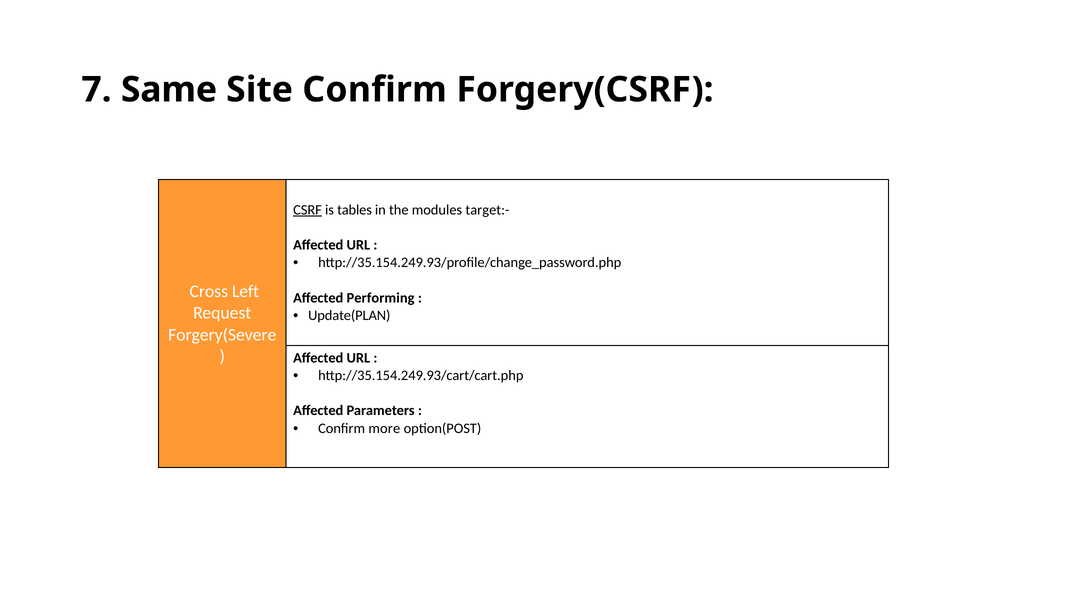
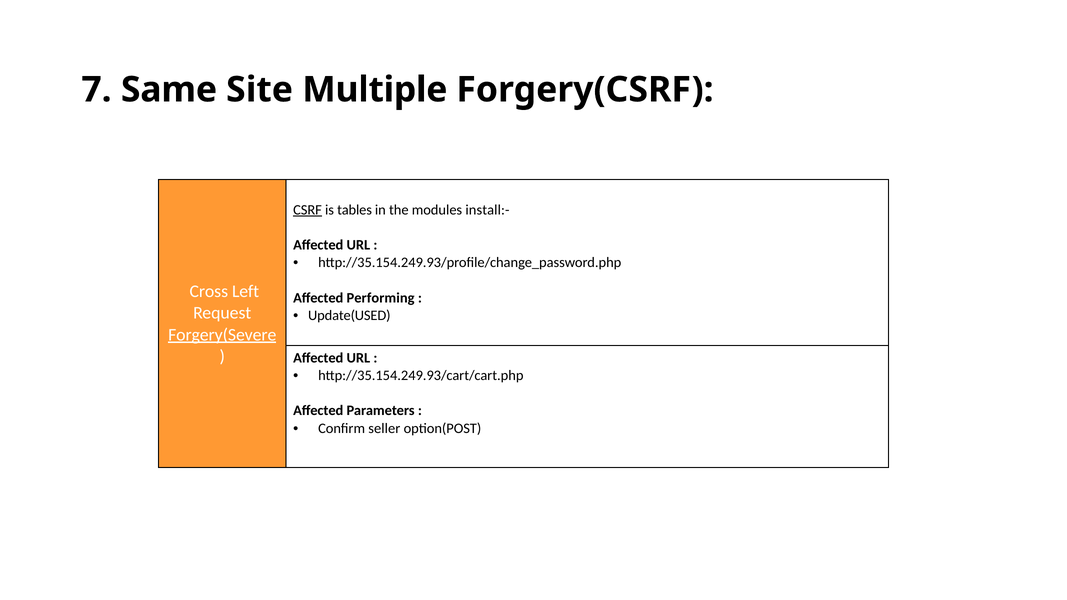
Site Confirm: Confirm -> Multiple
target:-: target:- -> install:-
Update(PLAN: Update(PLAN -> Update(USED
Forgery(Severe underline: none -> present
more: more -> seller
